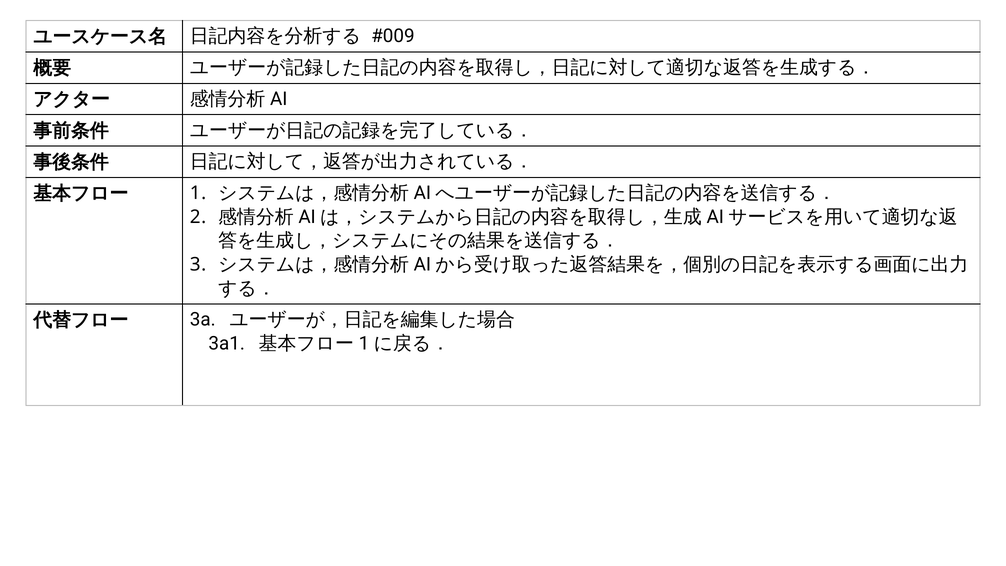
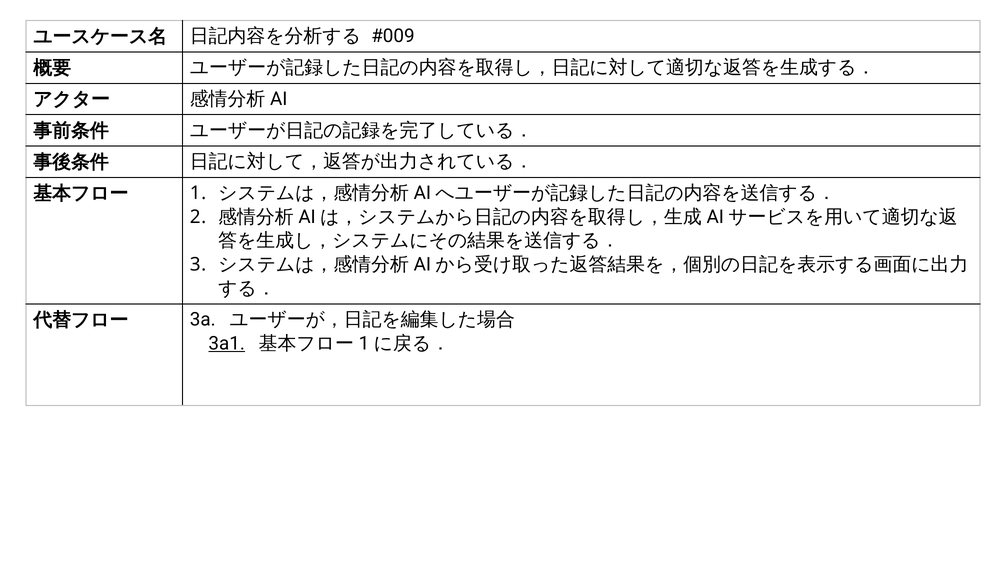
3a1 underline: none -> present
